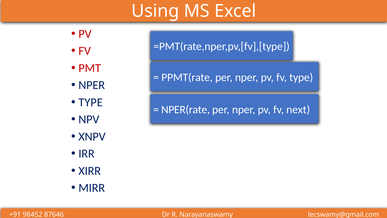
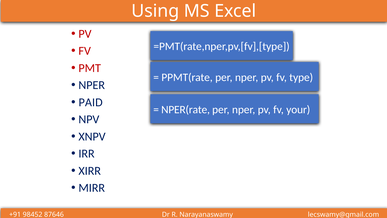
TYPE at (91, 102): TYPE -> PAID
next: next -> your
